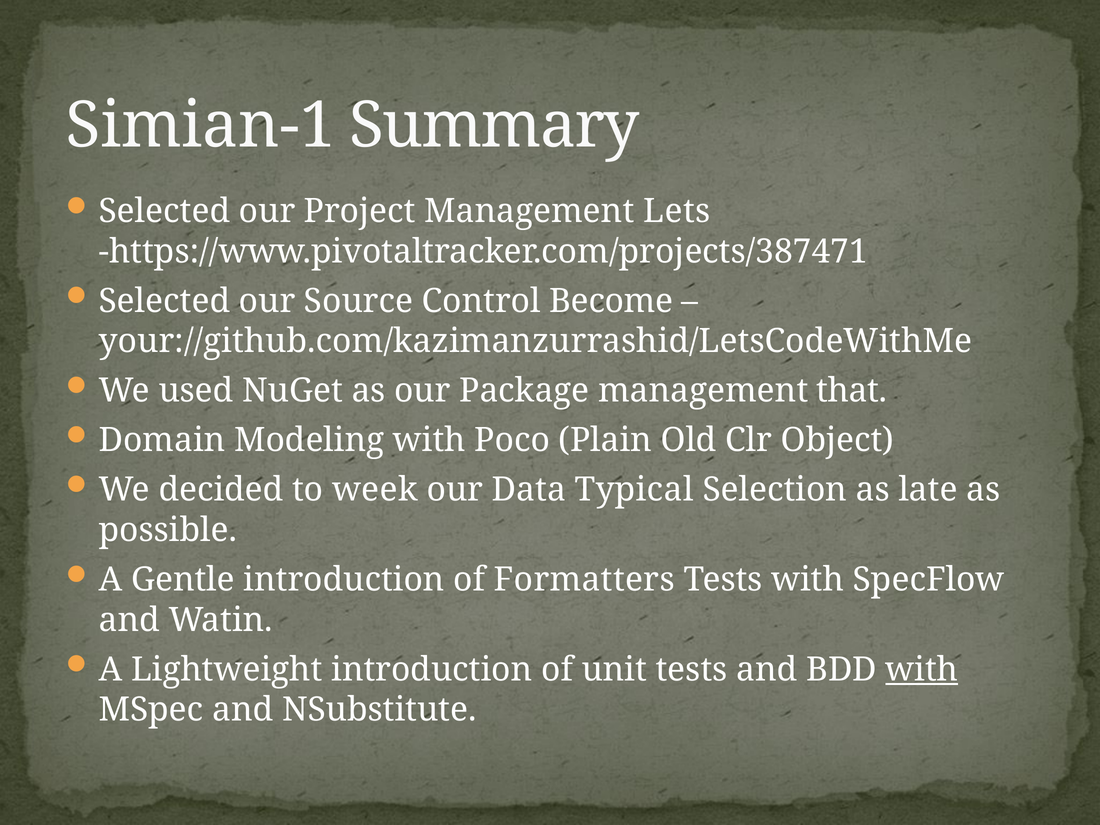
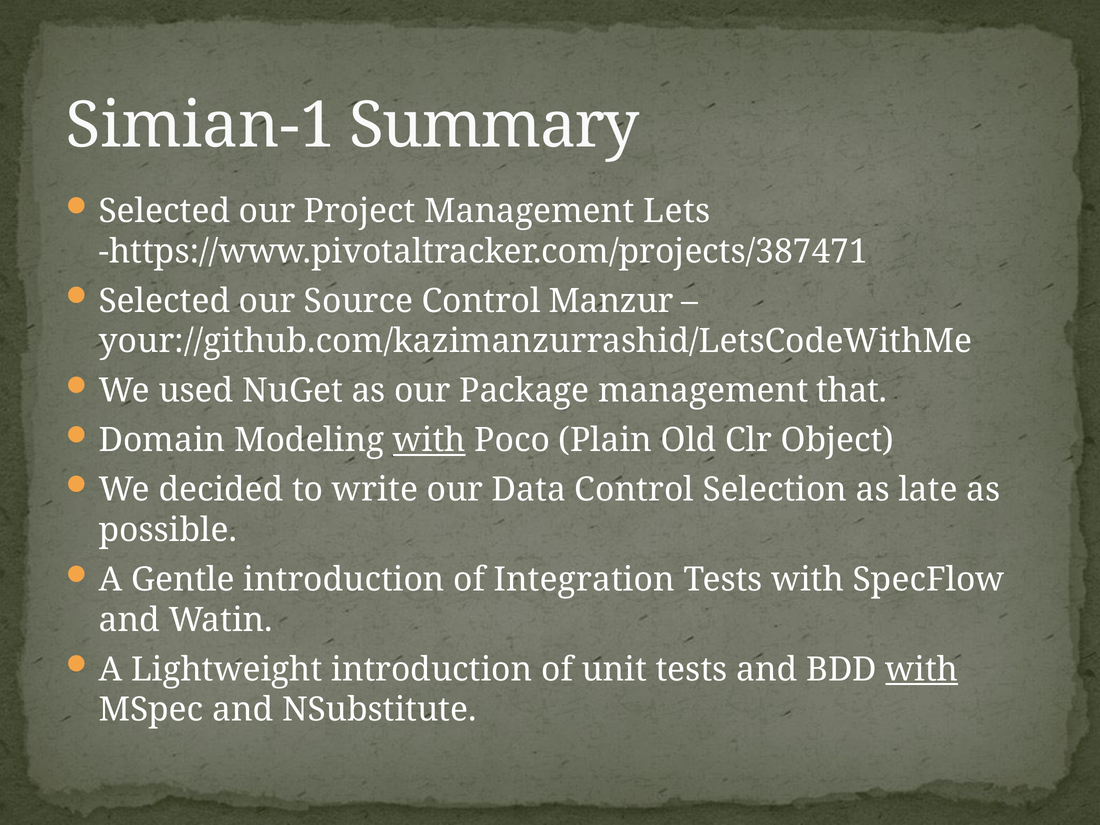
Become: Become -> Manzur
with at (429, 440) underline: none -> present
week: week -> write
Data Typical: Typical -> Control
Formatters: Formatters -> Integration
